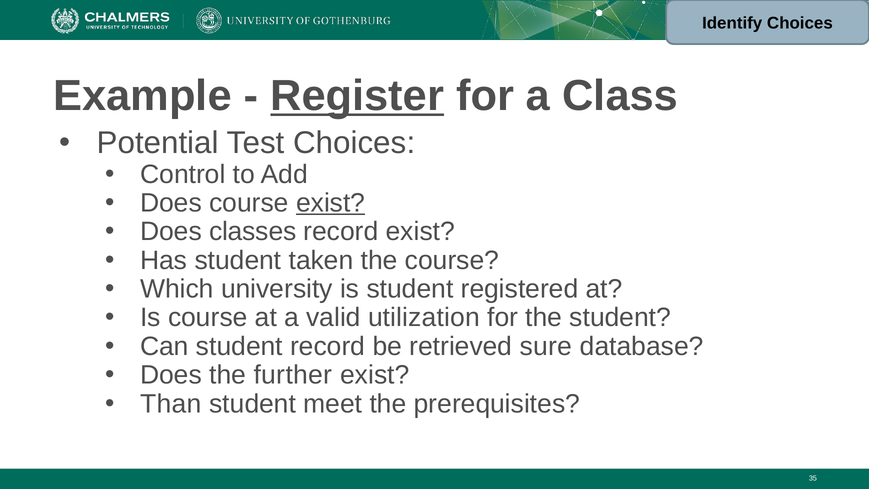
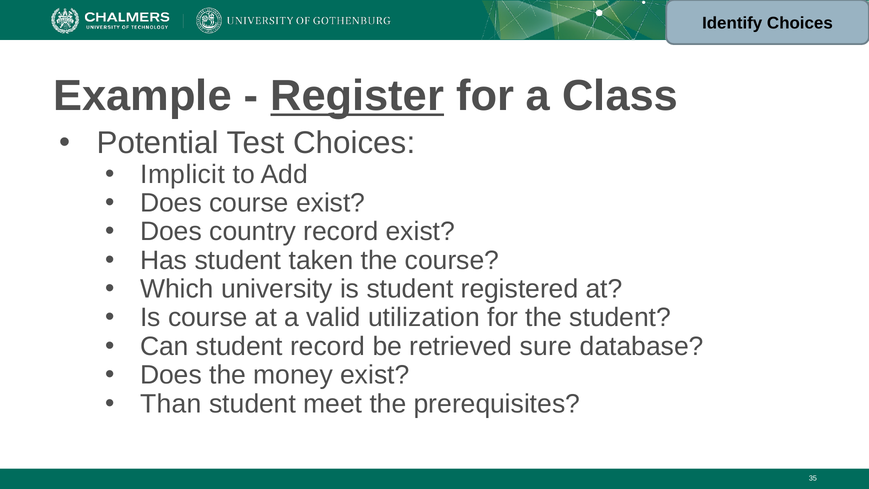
Control: Control -> Implicit
exist at (331, 203) underline: present -> none
classes: classes -> country
further: further -> money
